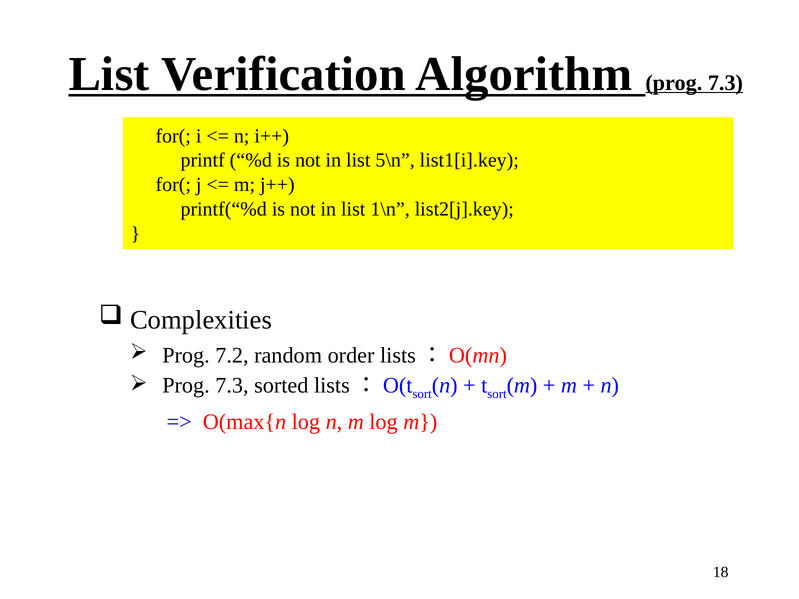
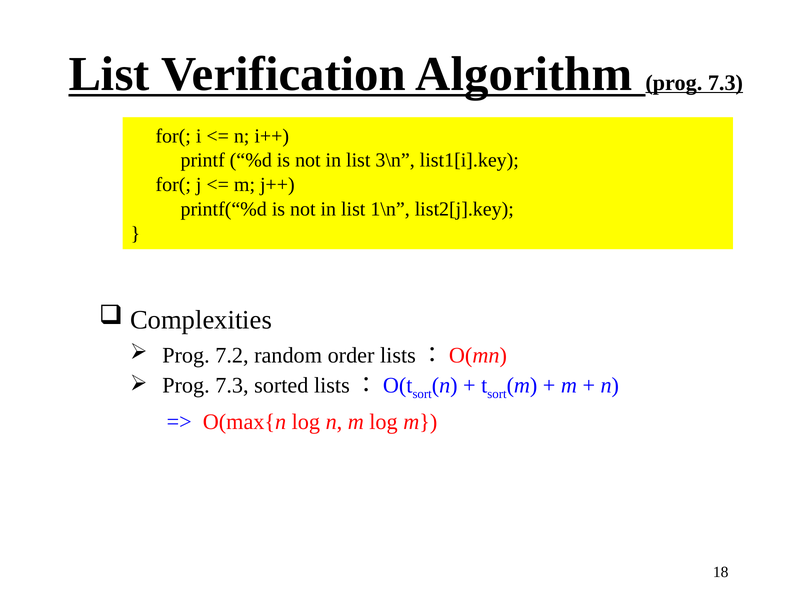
5\n: 5\n -> 3\n
